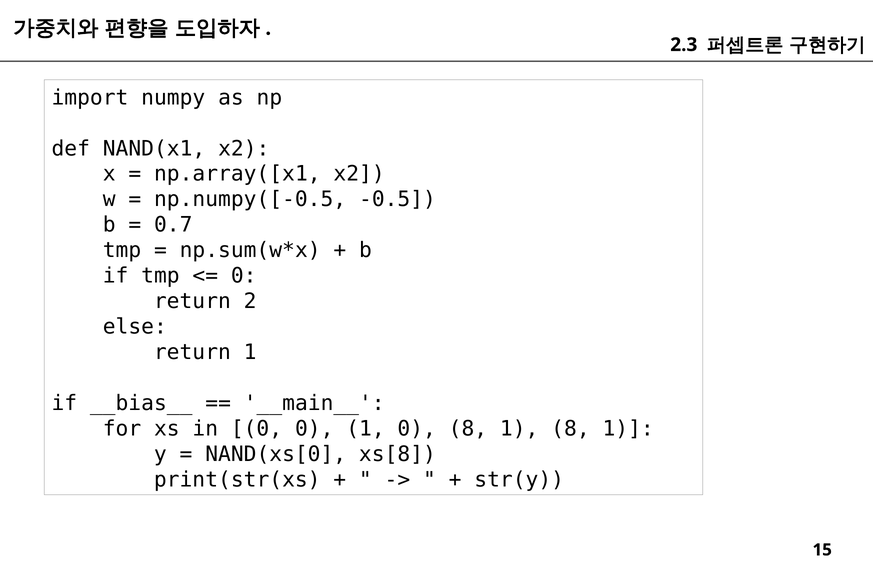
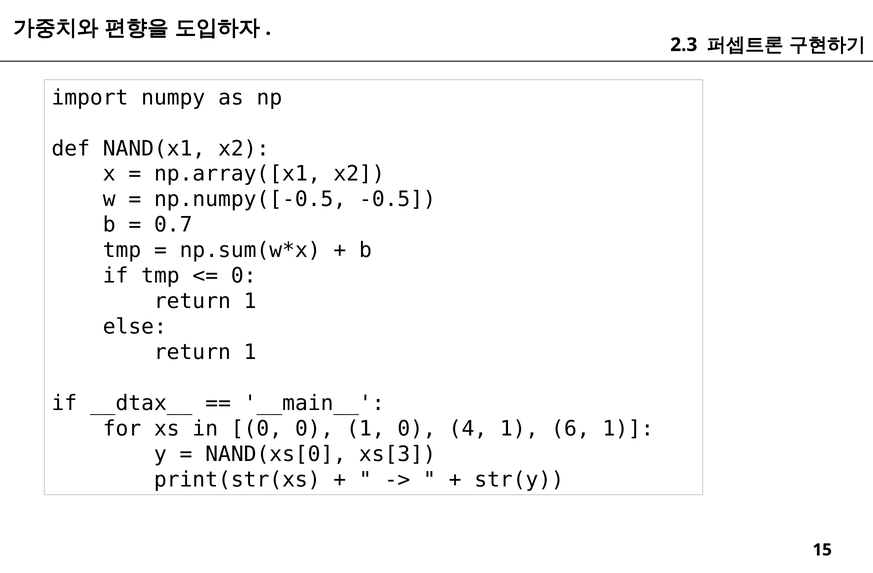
2 at (250, 302): 2 -> 1
__bias__: __bias__ -> __dtax__
0 8: 8 -> 4
1 8: 8 -> 6
xs[8: xs[8 -> xs[3
